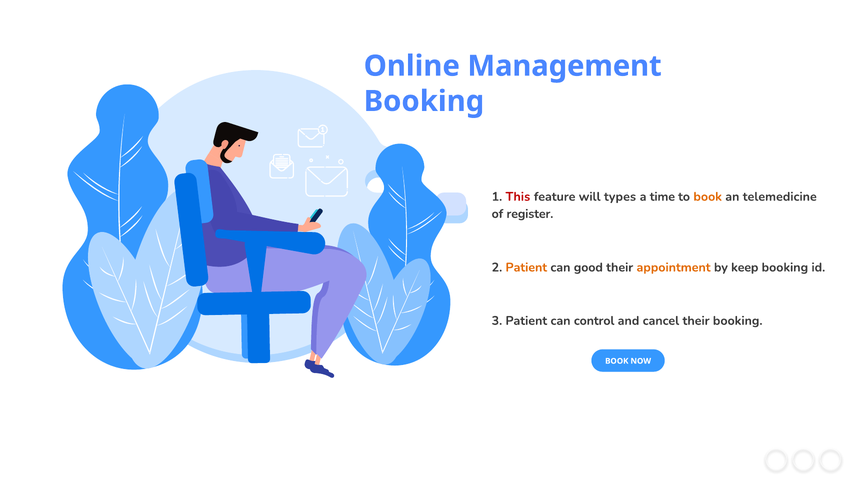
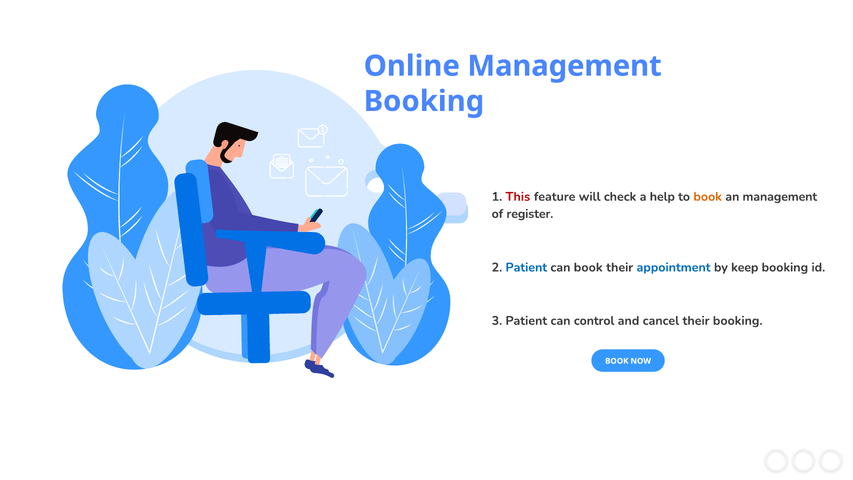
types: types -> check
time: time -> help
an telemedicine: telemedicine -> management
Patient at (526, 267) colour: orange -> blue
can good: good -> book
appointment colour: orange -> blue
